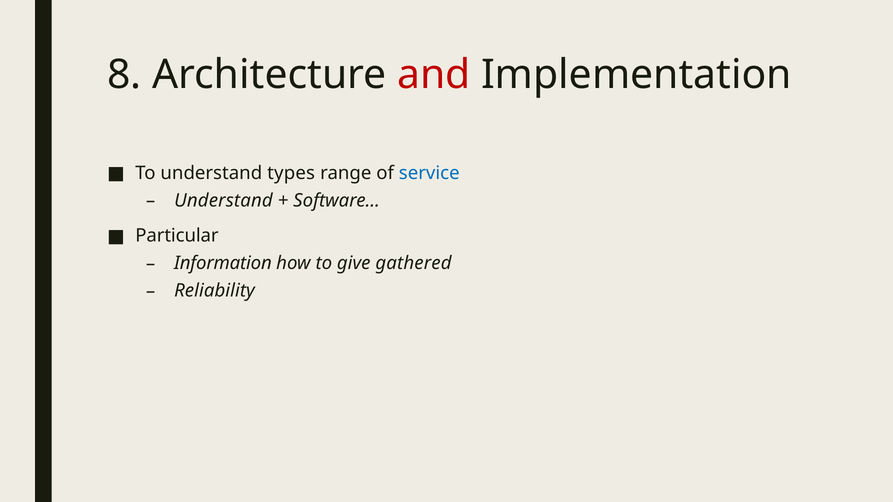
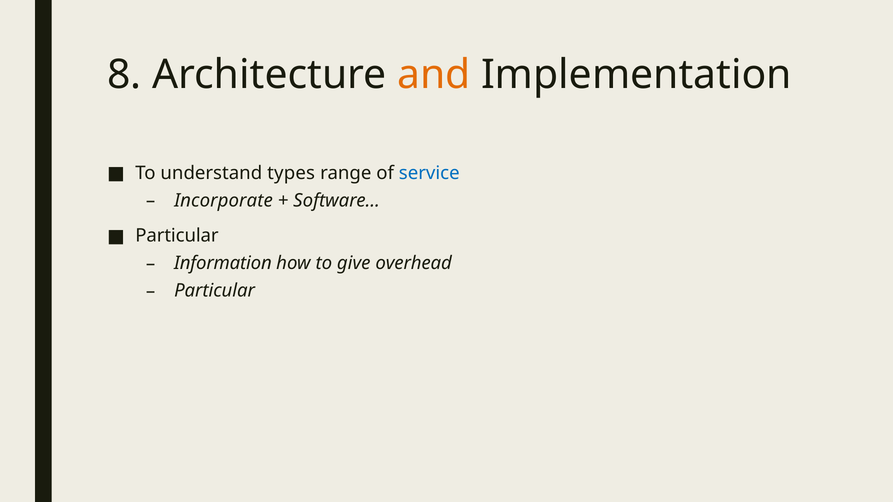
and colour: red -> orange
Understand at (223, 201): Understand -> Incorporate
gathered: gathered -> overhead
Reliability at (214, 291): Reliability -> Particular
